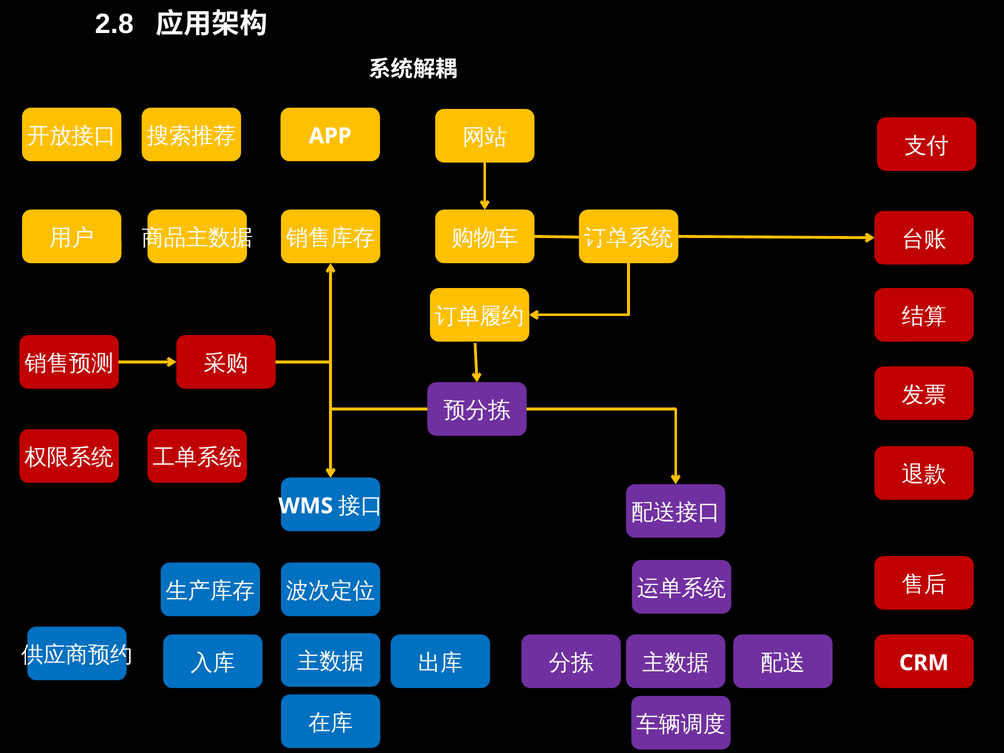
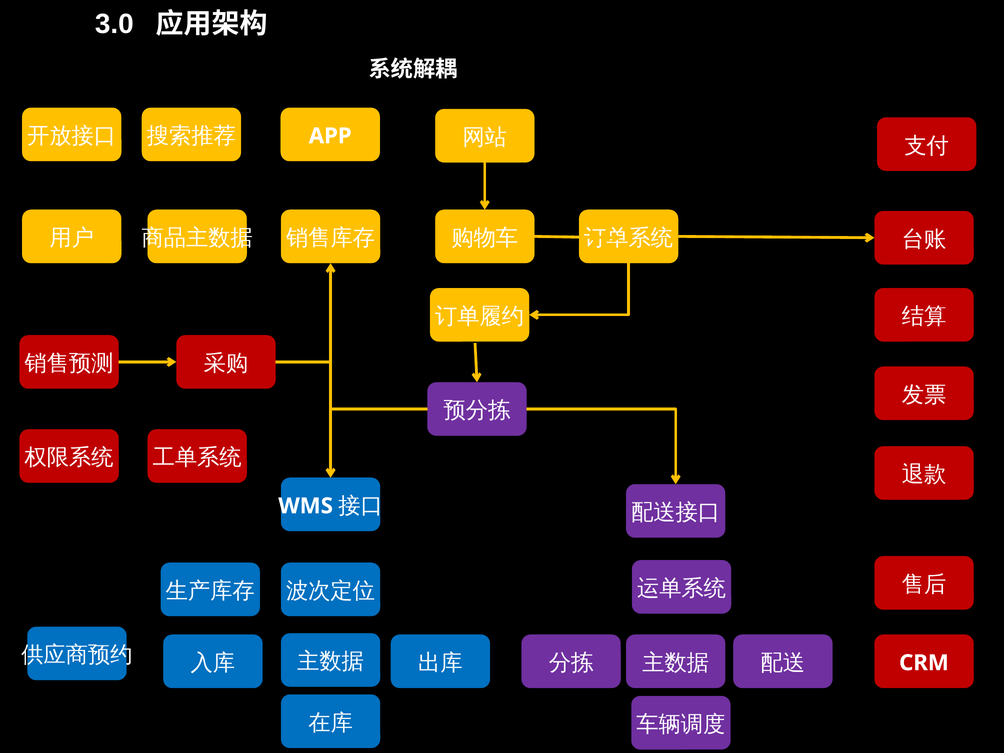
2.8: 2.8 -> 3.0
